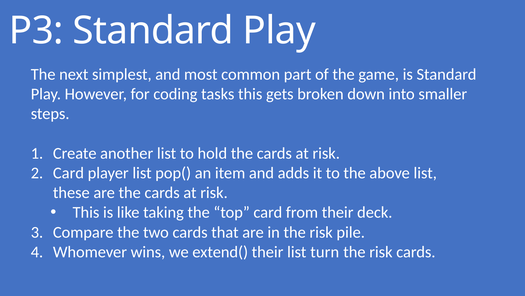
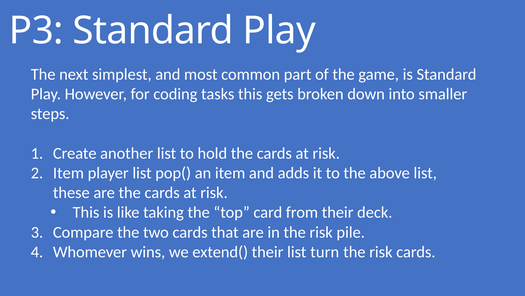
Card at (68, 173): Card -> Item
